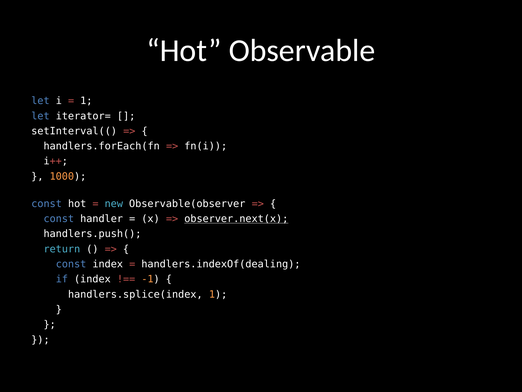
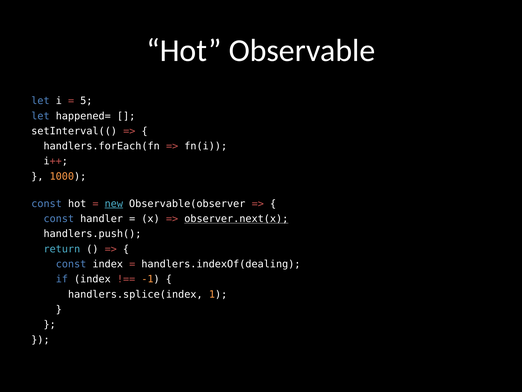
1 at (86, 101): 1 -> 5
iterator=: iterator= -> happened=
new underline: none -> present
